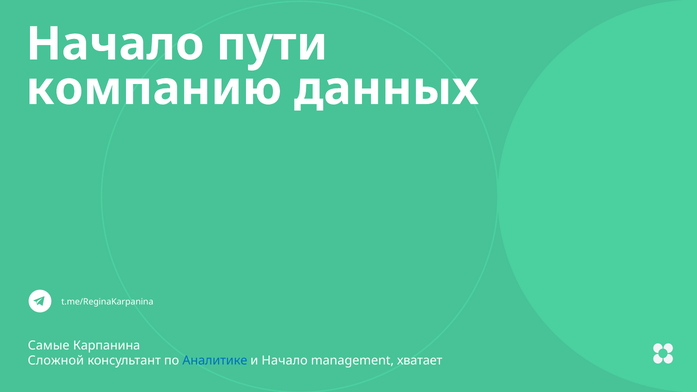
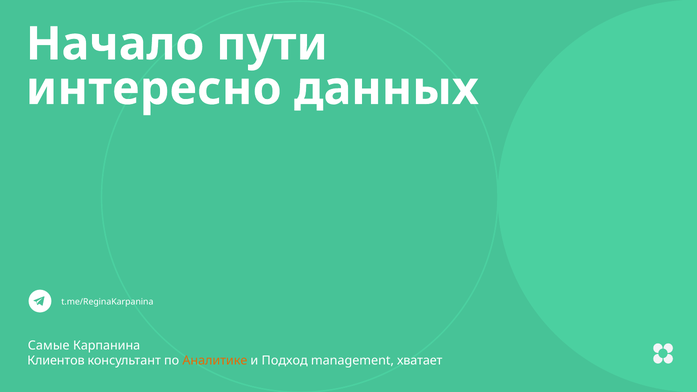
компанию: компанию -> интересно
Сложной: Сложной -> Клиентов
Аналитике colour: blue -> orange
и Начало: Начало -> Подход
